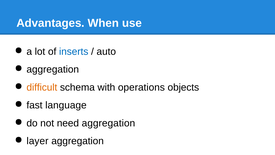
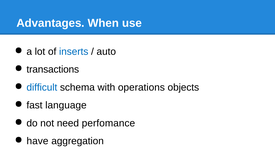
aggregation at (53, 69): aggregation -> transactions
difficult colour: orange -> blue
need aggregation: aggregation -> perfomance
layer: layer -> have
